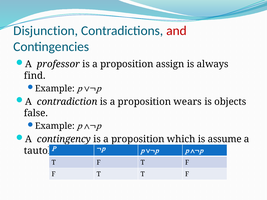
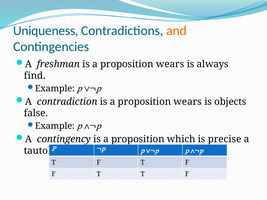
Disjunction: Disjunction -> Uniqueness
and colour: red -> orange
professor: professor -> freshman
assign at (170, 64): assign -> wears
assume: assume -> precise
